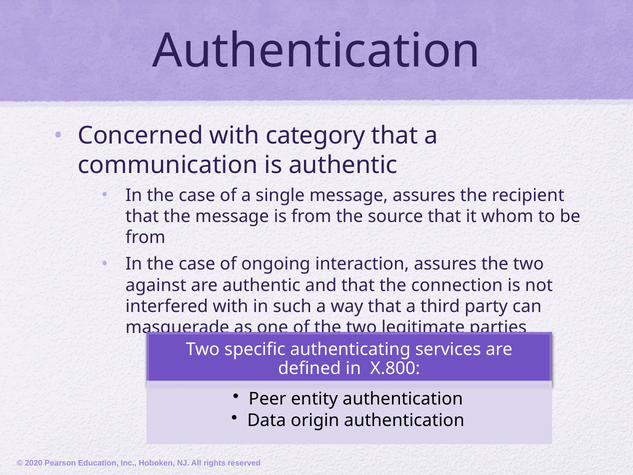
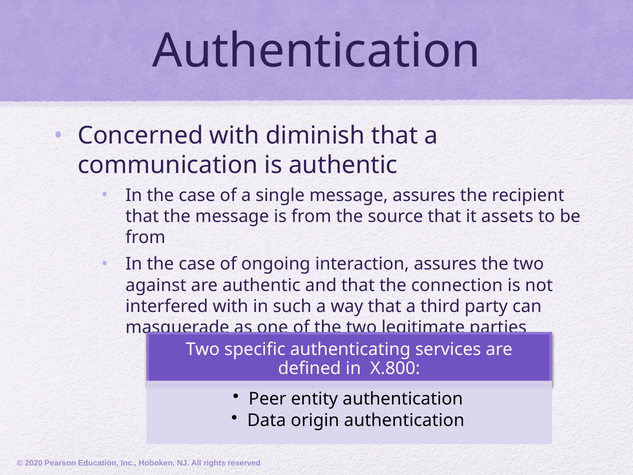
category: category -> diminish
whom: whom -> assets
